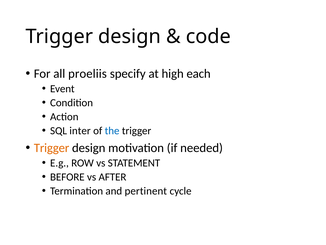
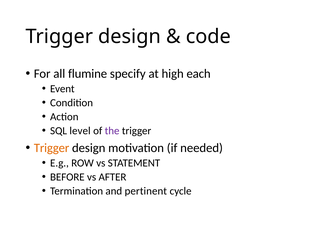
proeliis: proeliis -> flumine
inter: inter -> level
the colour: blue -> purple
